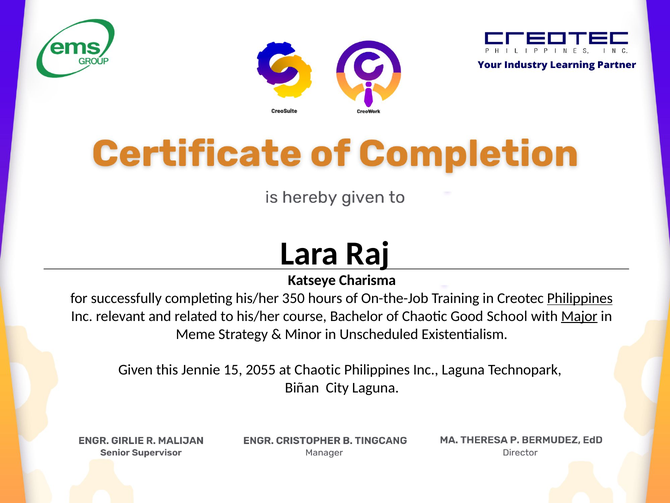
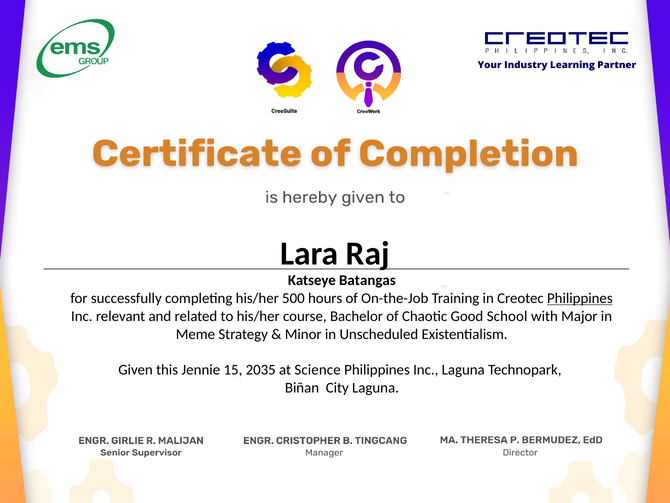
Charisma: Charisma -> Batangas
350: 350 -> 500
Major underline: present -> none
2055: 2055 -> 2035
at Chaotic: Chaotic -> Science
